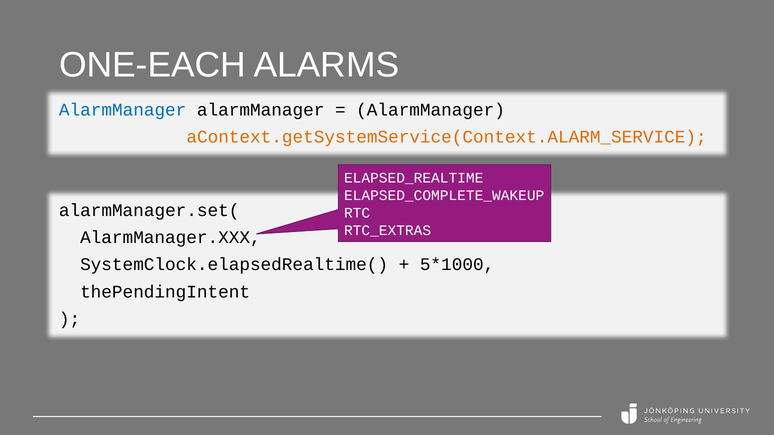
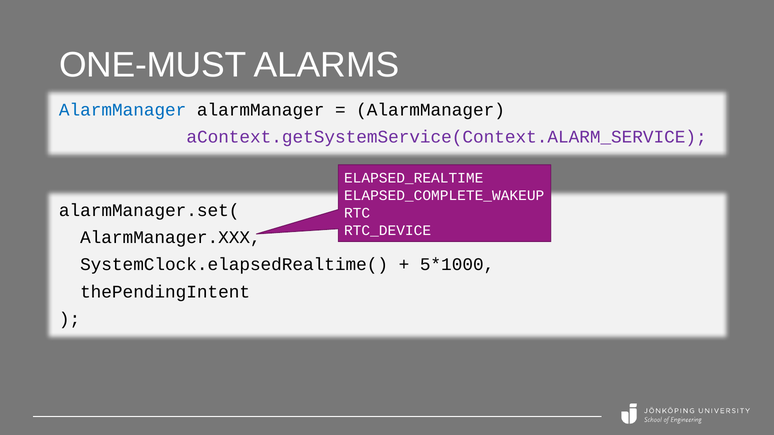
ONE-EACH: ONE-EACH -> ONE-MUST
aContext.getSystemService(Context.ALARM_SERVICE colour: orange -> purple
RTC_EXTRAS: RTC_EXTRAS -> RTC_DEVICE
